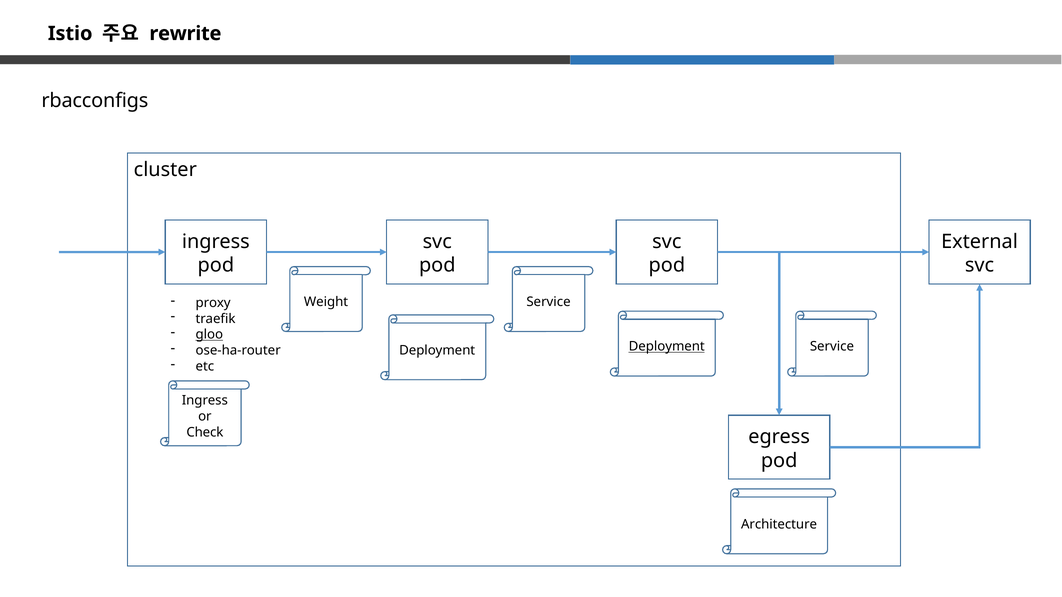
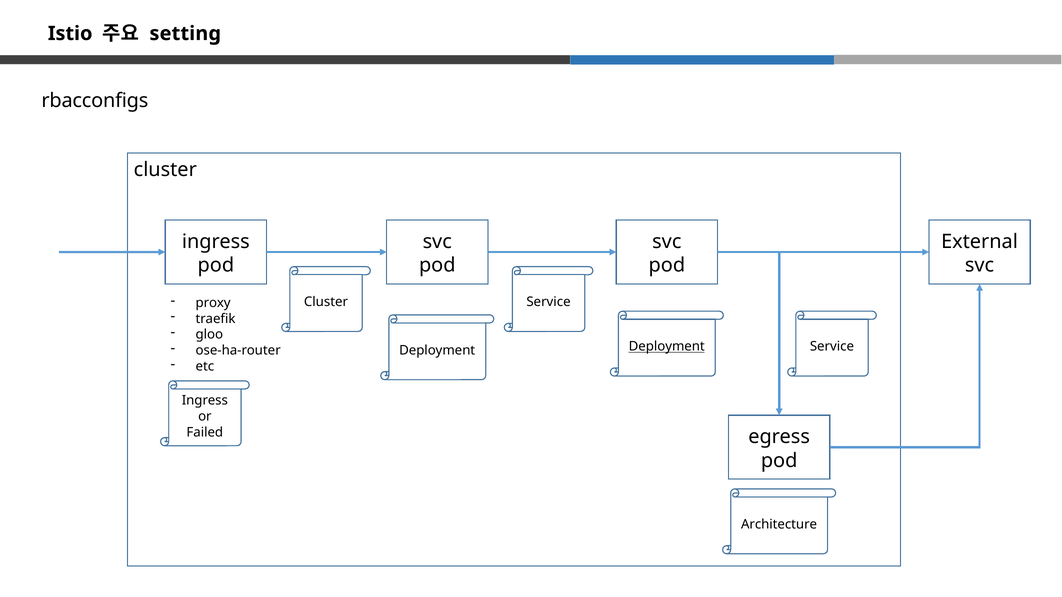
rewrite: rewrite -> setting
Weight at (326, 302): Weight -> Cluster
gloo underline: present -> none
Check: Check -> Failed
